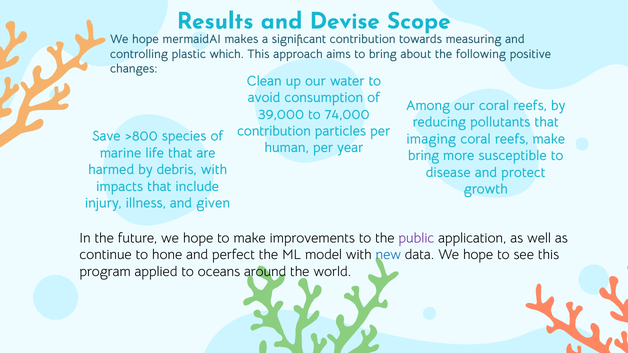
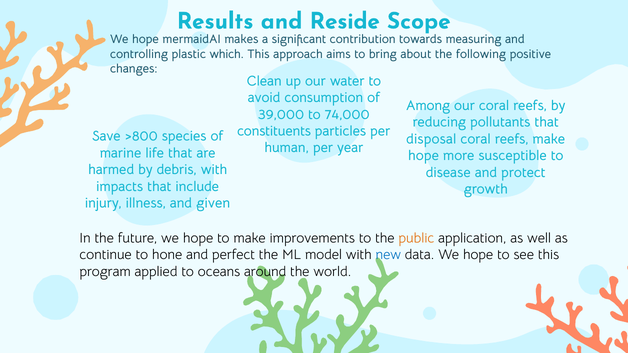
Devise: Devise -> Reside
contribution at (274, 131): contribution -> constituents
imaging: imaging -> disposal
bring at (424, 156): bring -> hope
public colour: purple -> orange
